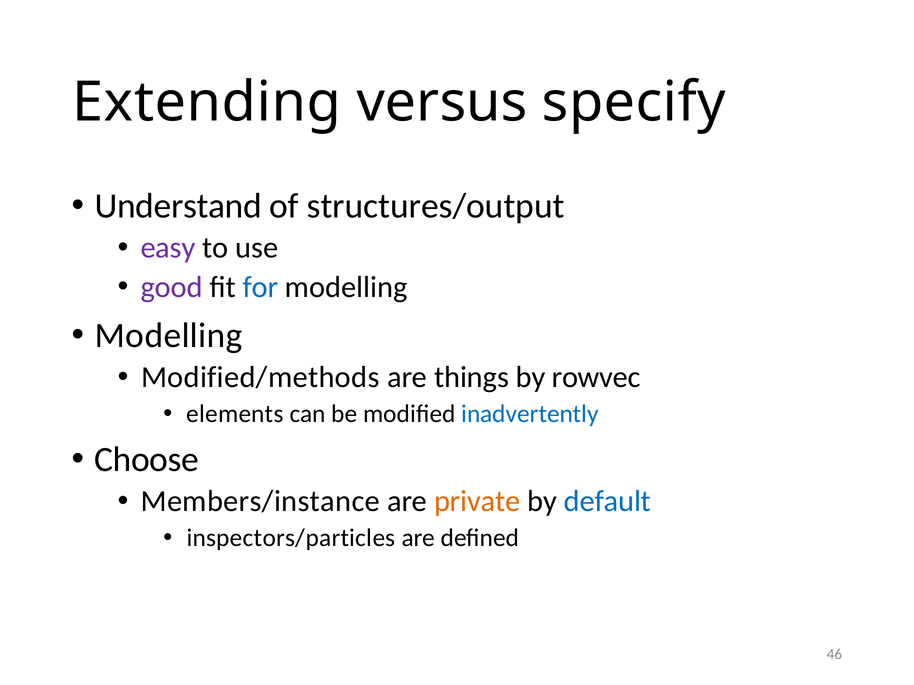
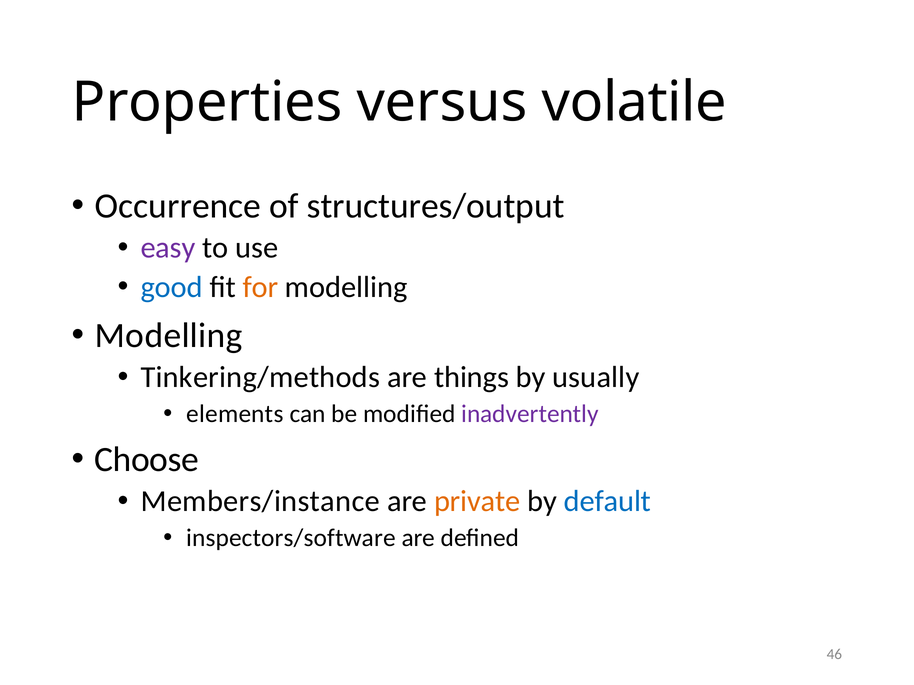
Extending: Extending -> Properties
specify: specify -> volatile
Understand: Understand -> Occurrence
good colour: purple -> blue
for colour: blue -> orange
Modified/methods: Modified/methods -> Tinkering/methods
rowvec: rowvec -> usually
inadvertently colour: blue -> purple
inspectors/particles: inspectors/particles -> inspectors/software
